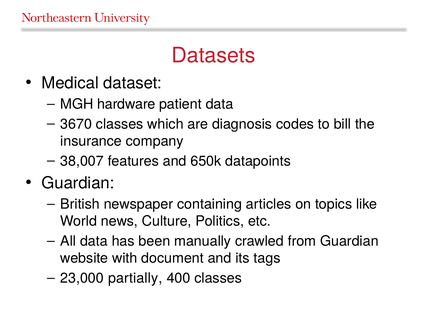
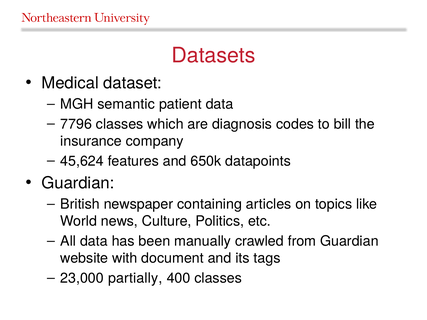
hardware: hardware -> semantic
3670: 3670 -> 7796
38,007: 38,007 -> 45,624
